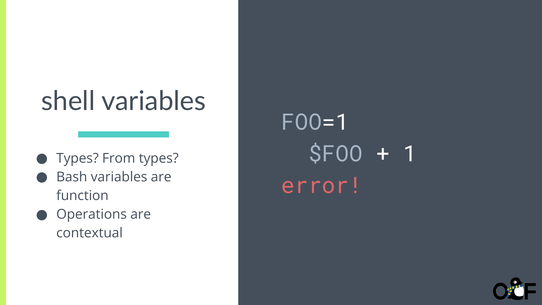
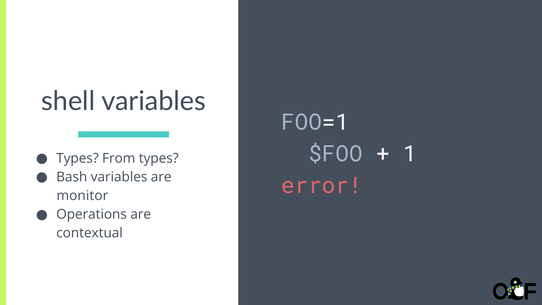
function: function -> monitor
